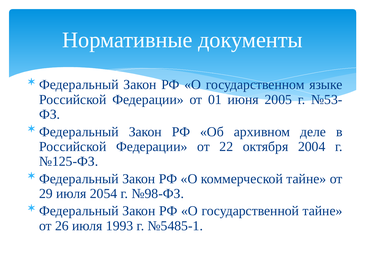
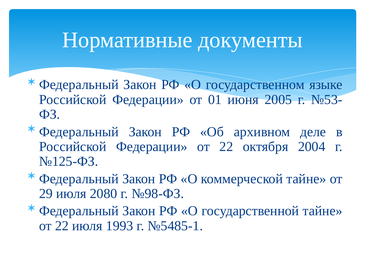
2054: 2054 -> 2080
26 at (62, 226): 26 -> 22
